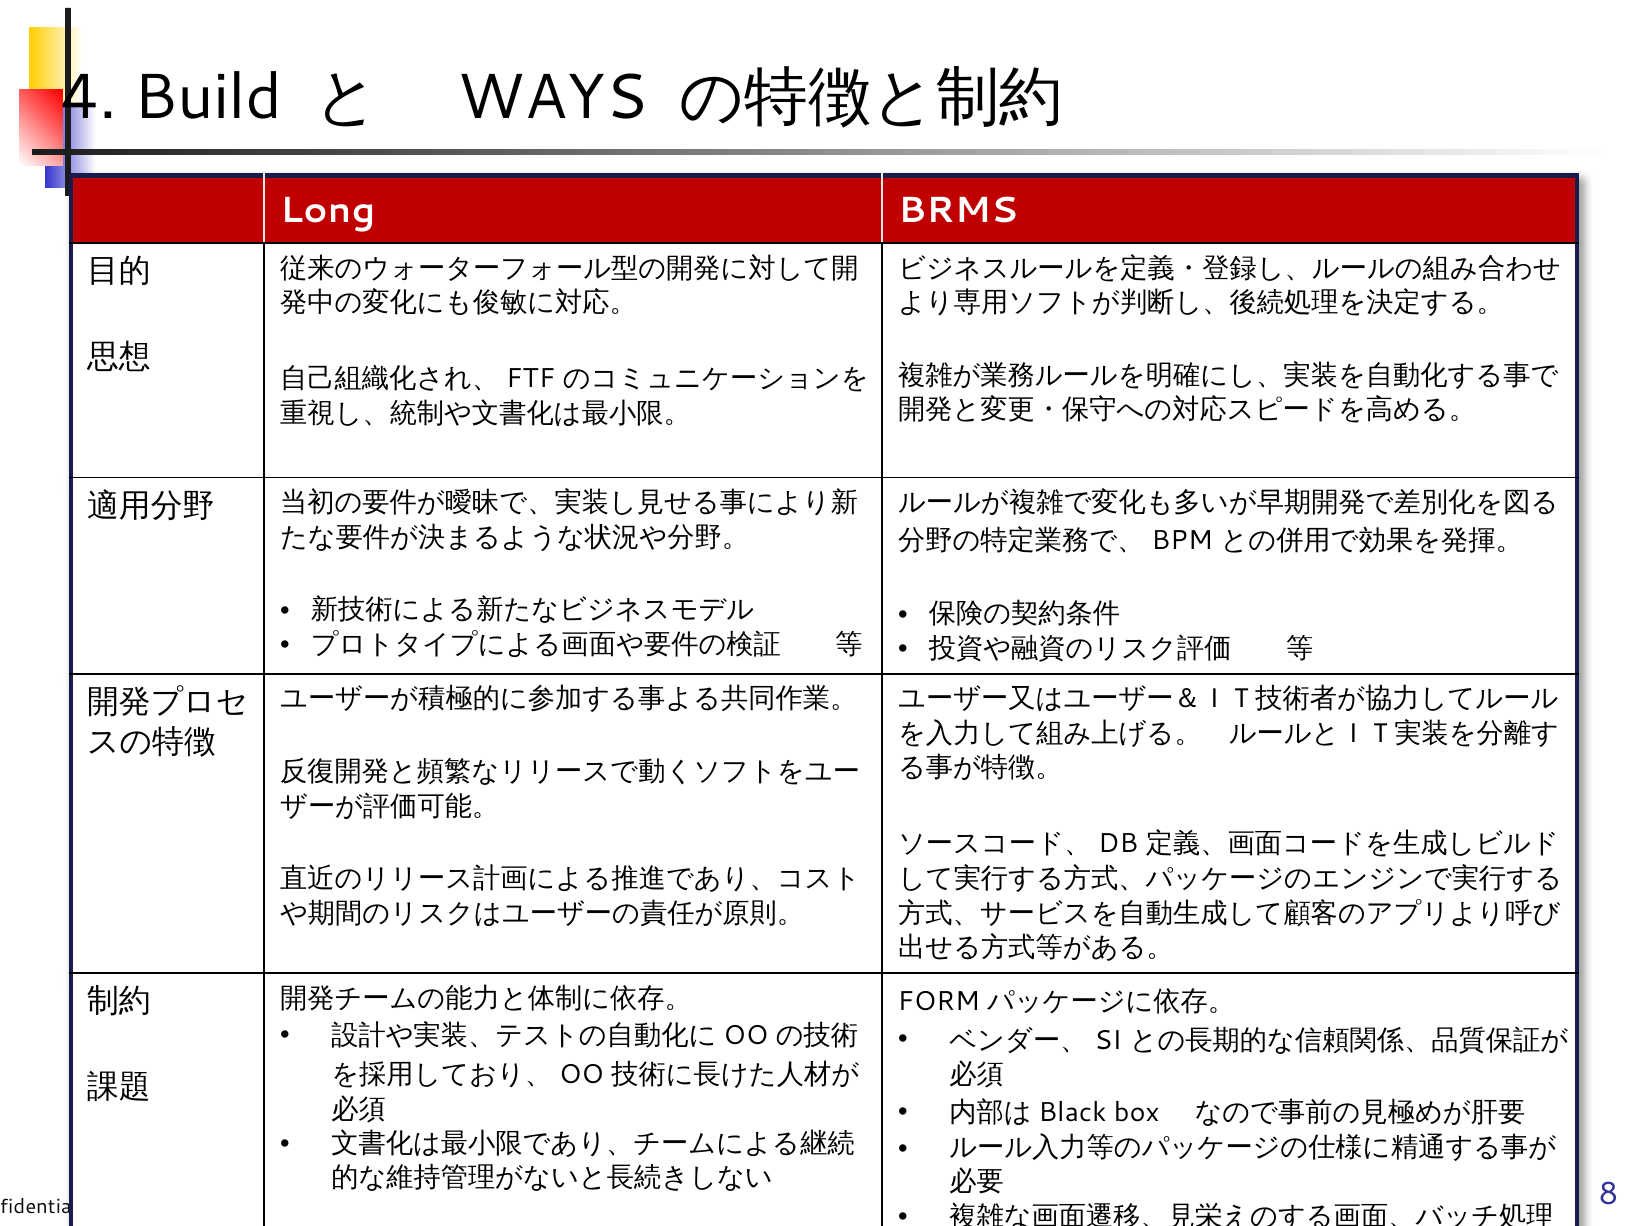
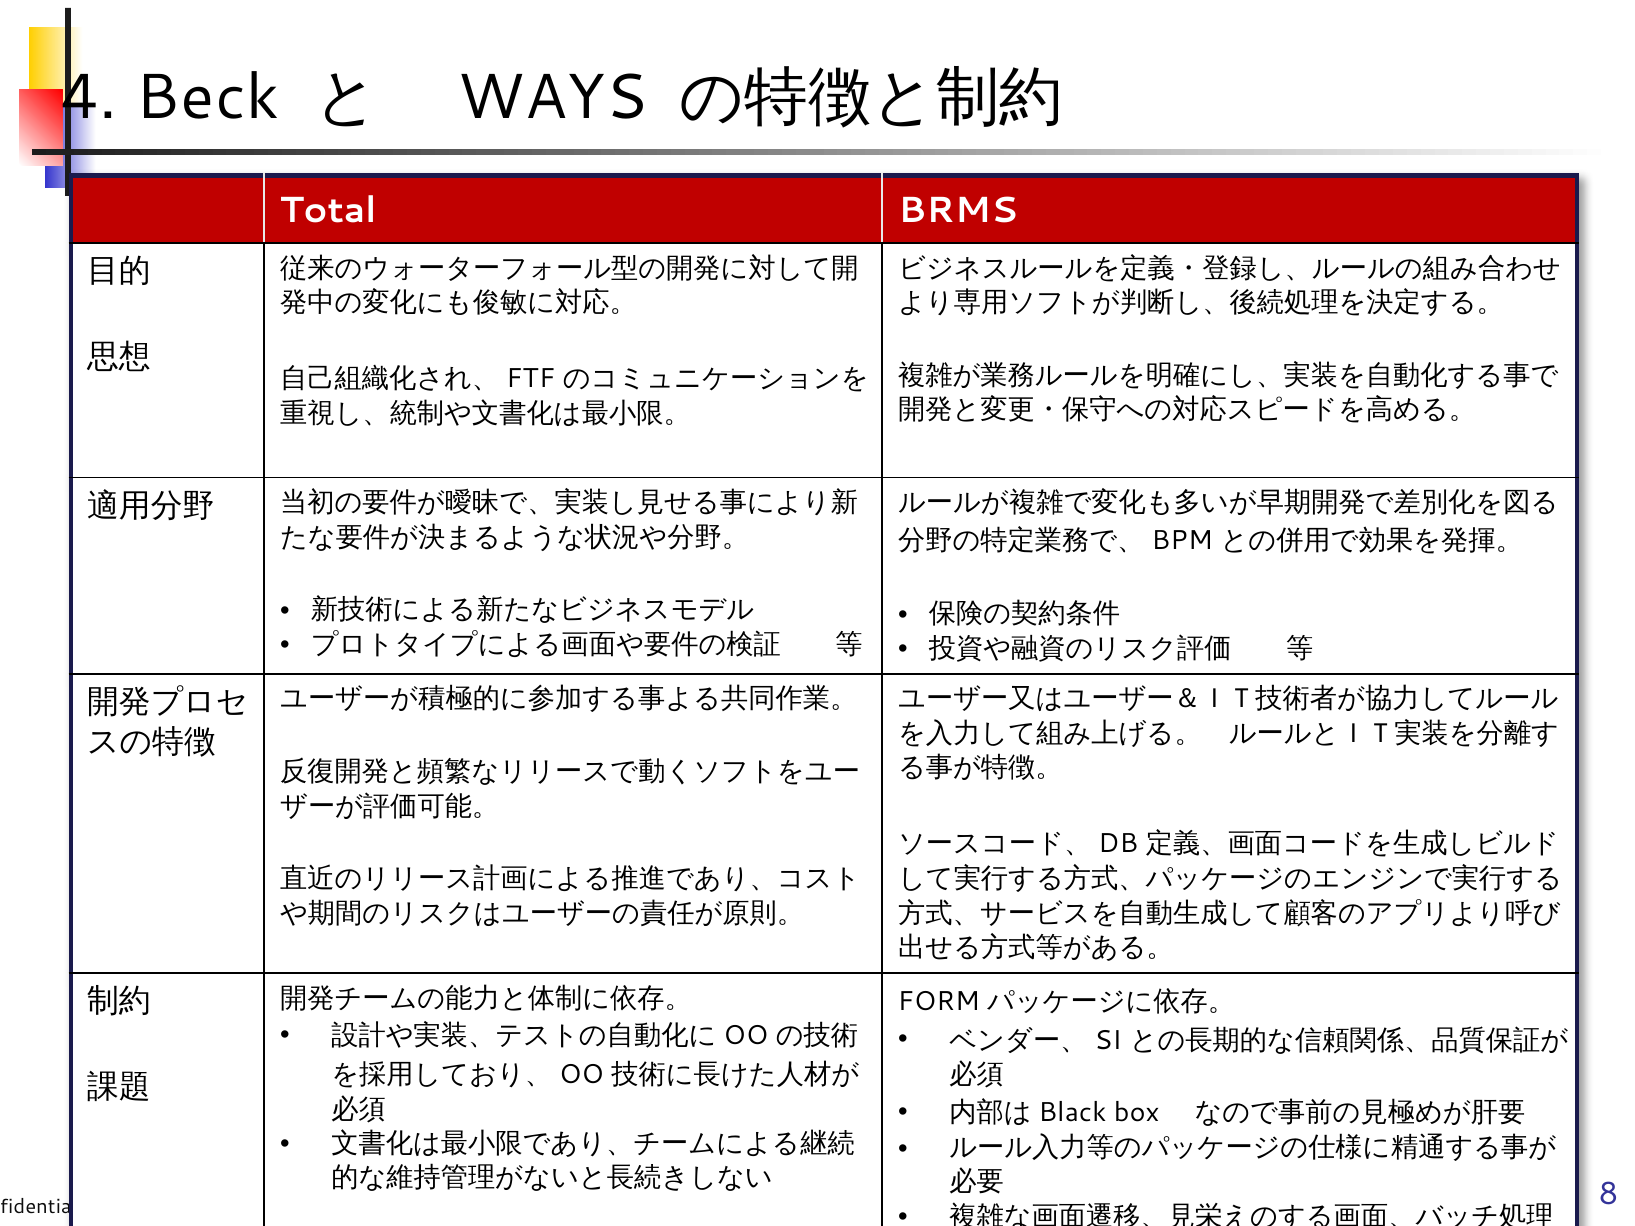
Build: Build -> Beck
Long: Long -> Total
